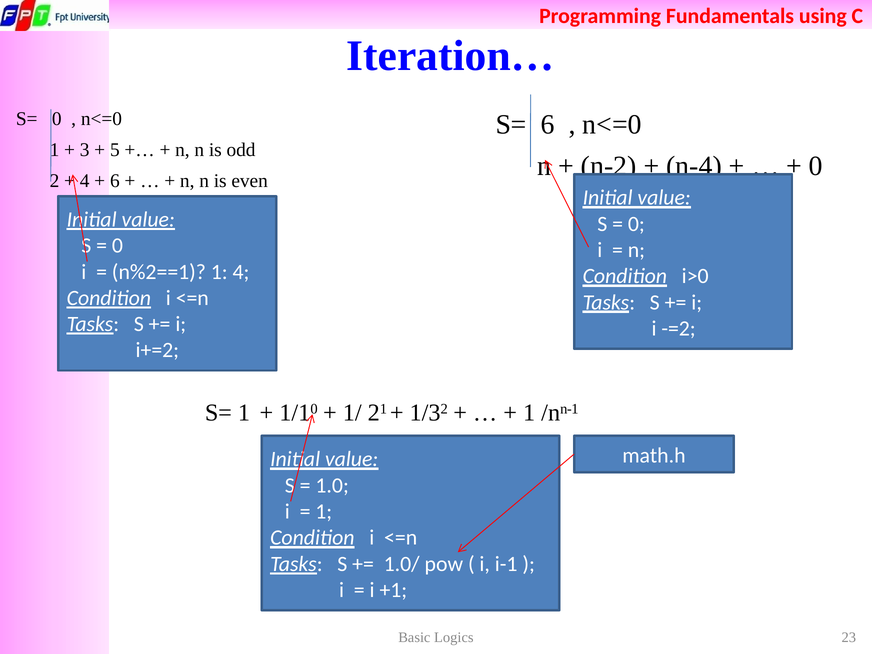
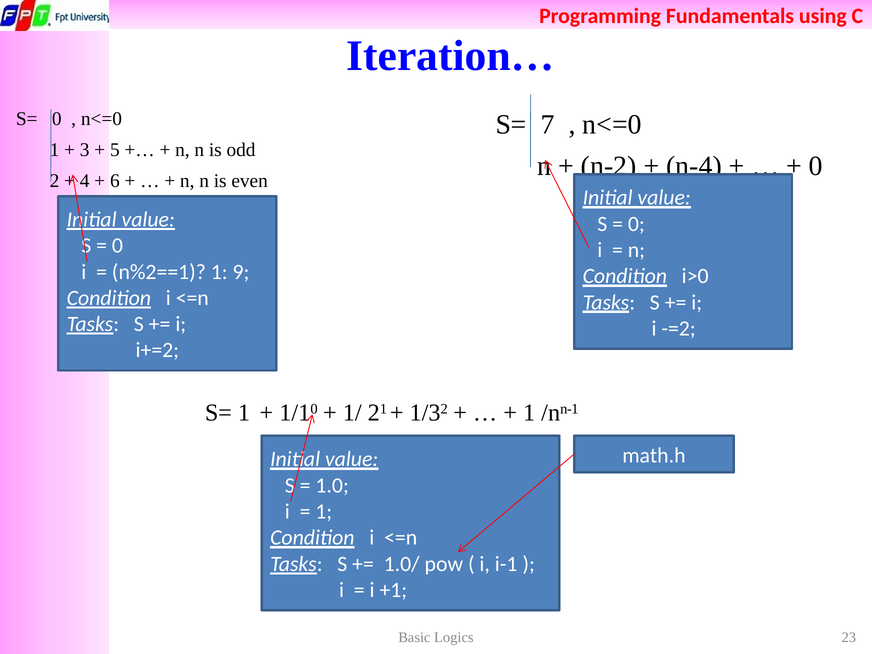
S= 6: 6 -> 7
1 4: 4 -> 9
